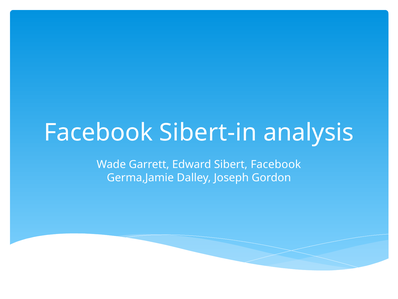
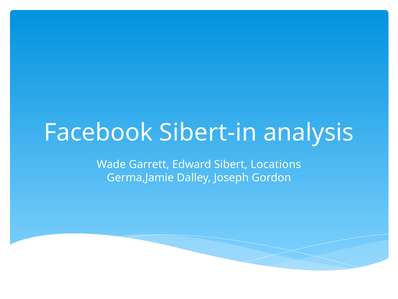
Sibert Facebook: Facebook -> Locations
